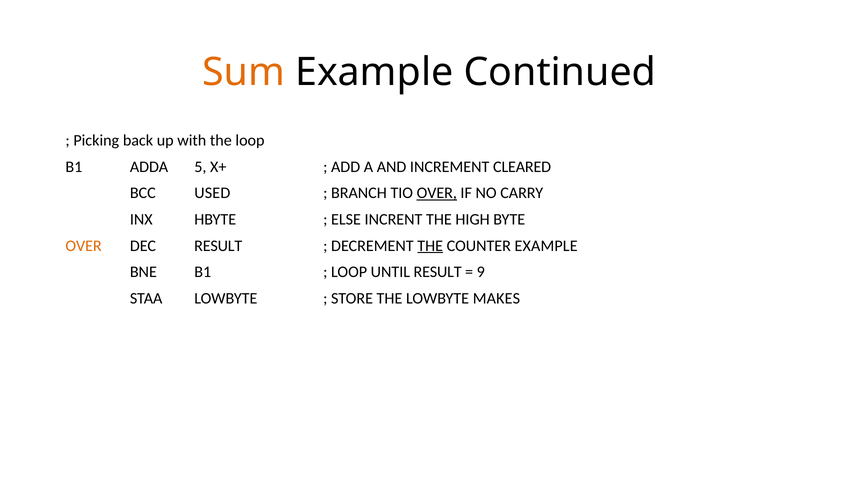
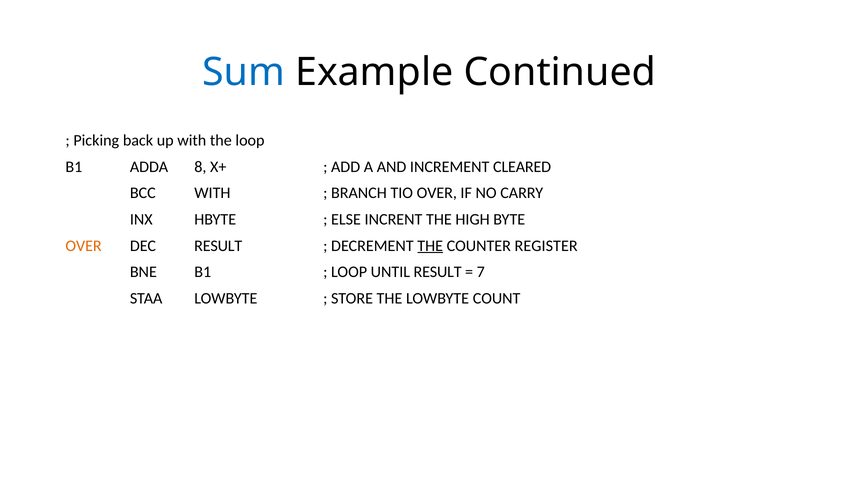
Sum colour: orange -> blue
5: 5 -> 8
BCC USED: USED -> WITH
OVER at (437, 193) underline: present -> none
COUNTER EXAMPLE: EXAMPLE -> REGISTER
9: 9 -> 7
MAKES: MAKES -> COUNT
